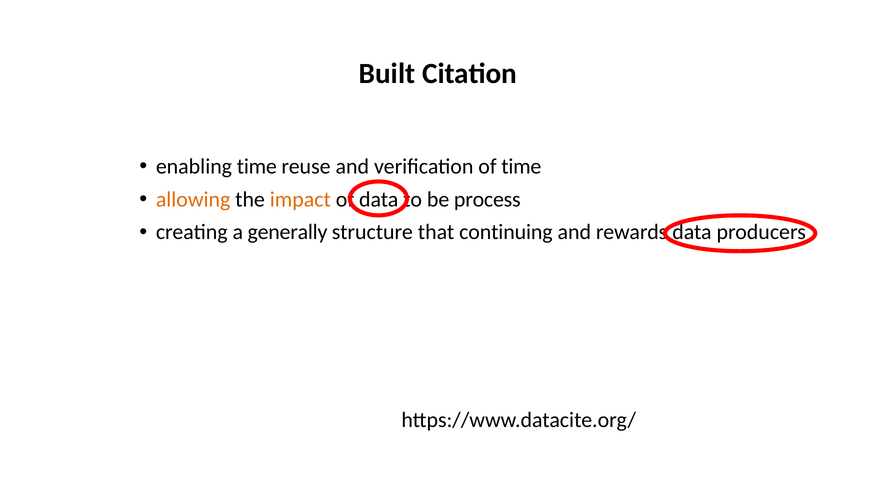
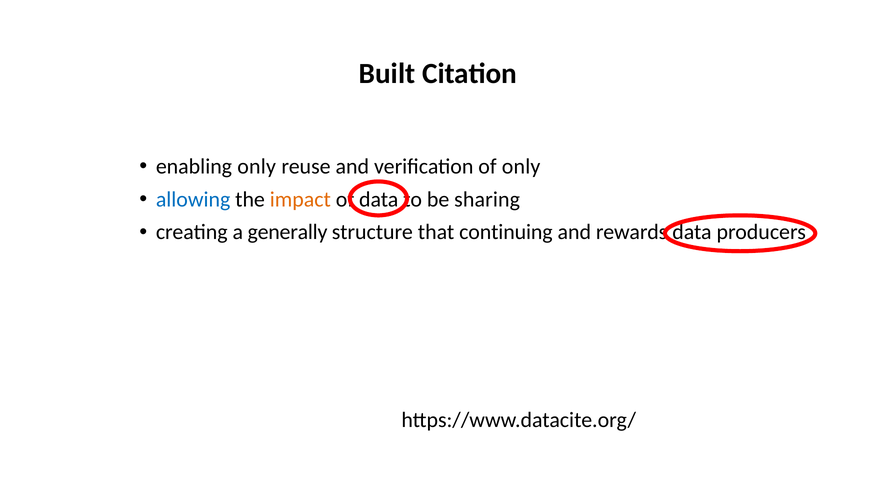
enabling time: time -> only
of time: time -> only
allowing colour: orange -> blue
process: process -> sharing
